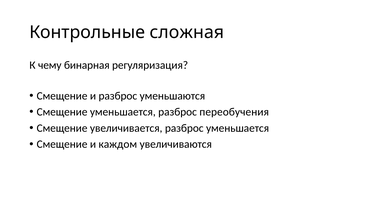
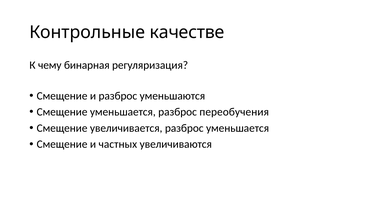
сложная: сложная -> качестве
каждом: каждом -> частных
